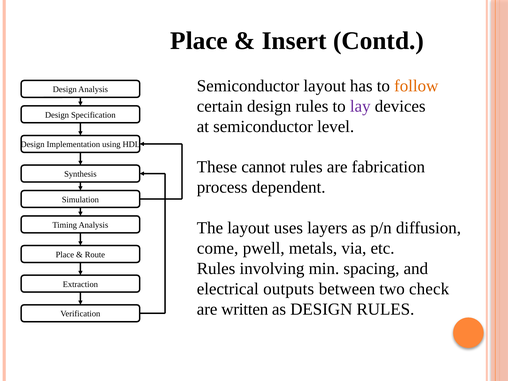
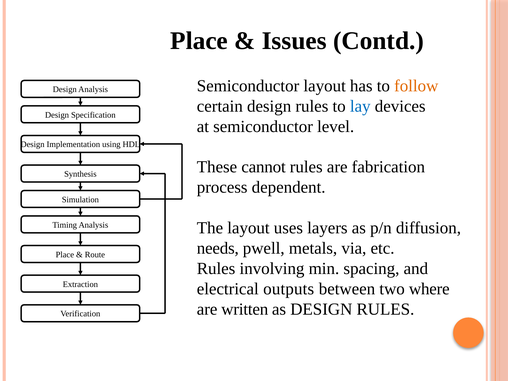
Insert: Insert -> Issues
lay colour: purple -> blue
come: come -> needs
check: check -> where
